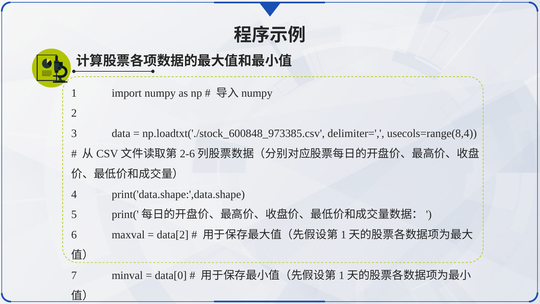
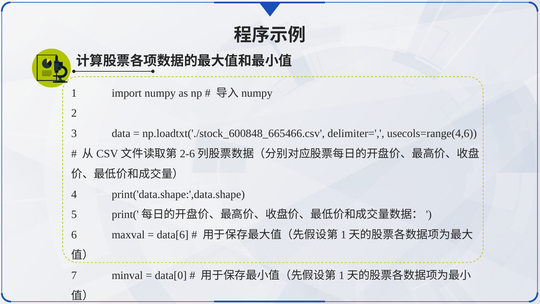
np.loadtxt('./stock_600848_973385.csv: np.loadtxt('./stock_600848_973385.csv -> np.loadtxt('./stock_600848_665466.csv
usecols=range(8,4: usecols=range(8,4 -> usecols=range(4,6
data[2: data[2 -> data[6
